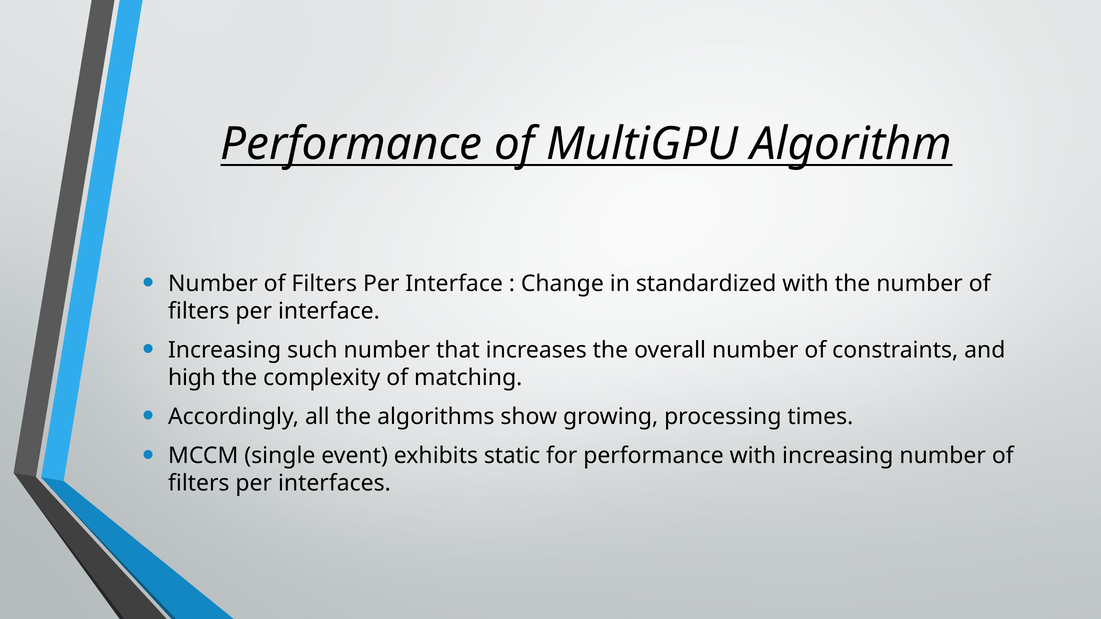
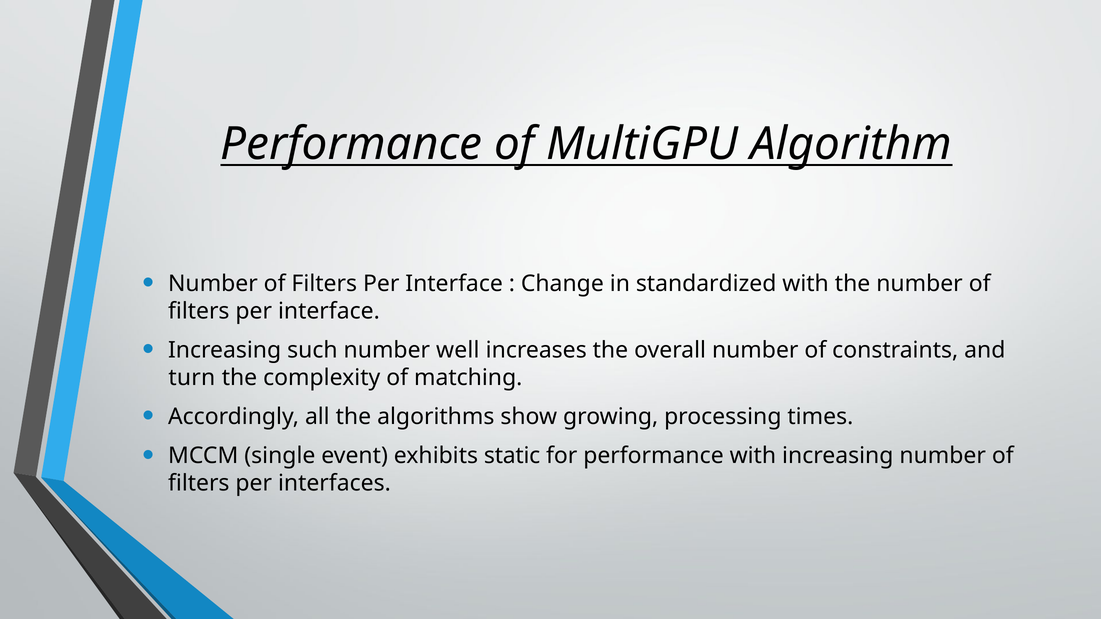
that: that -> well
high: high -> turn
